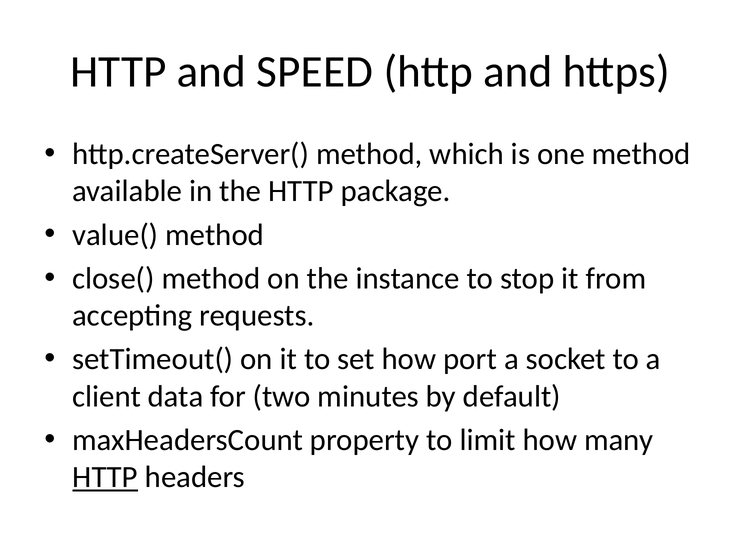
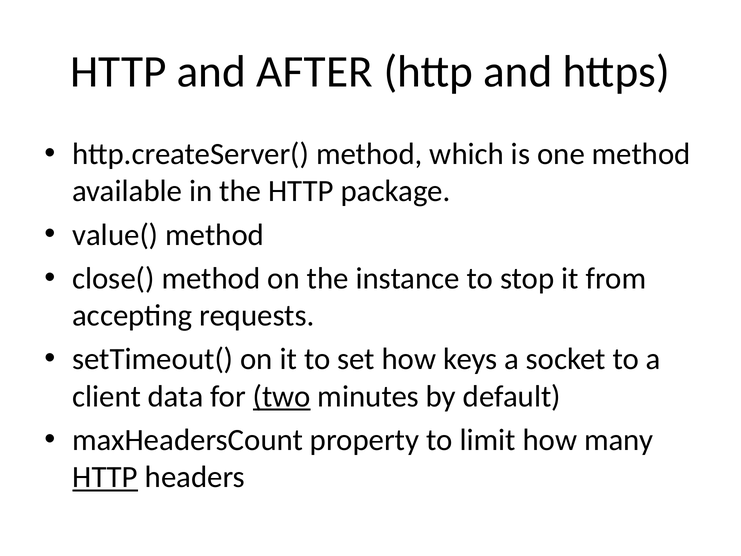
SPEED: SPEED -> AFTER
port: port -> keys
two underline: none -> present
